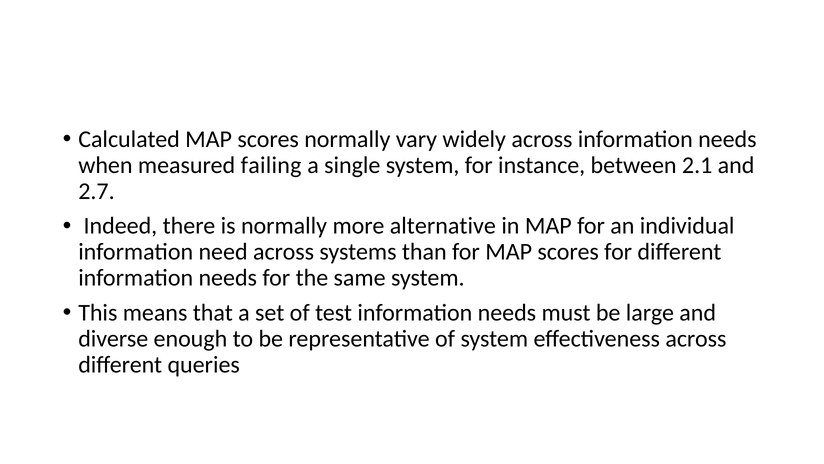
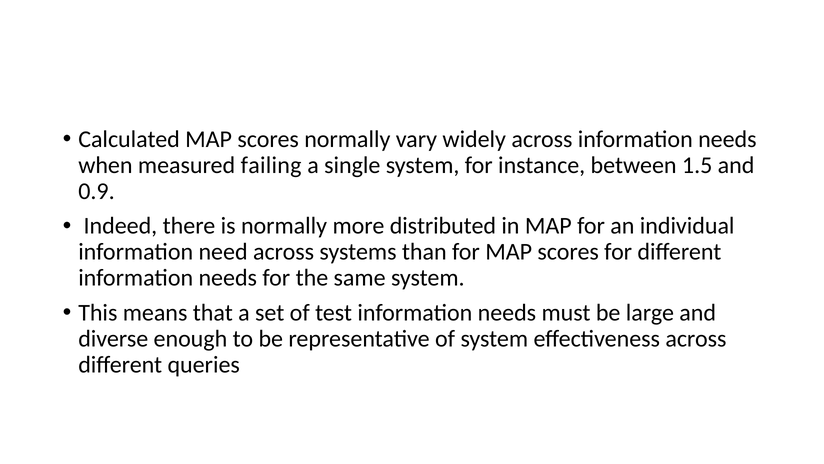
2.1: 2.1 -> 1.5
2.7: 2.7 -> 0.9
alternative: alternative -> distributed
